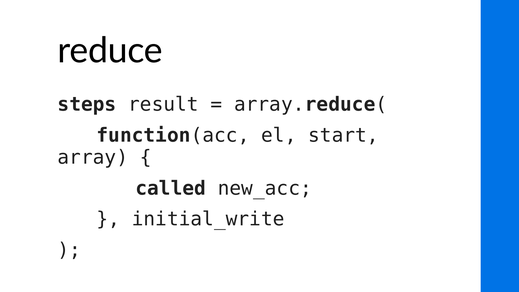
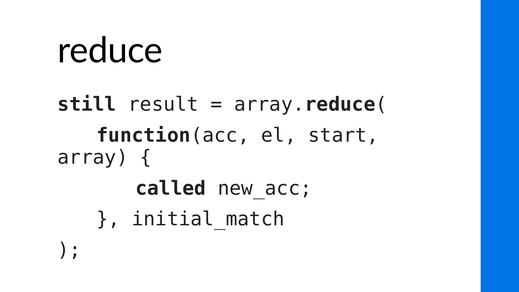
steps: steps -> still
initial_write: initial_write -> initial_match
